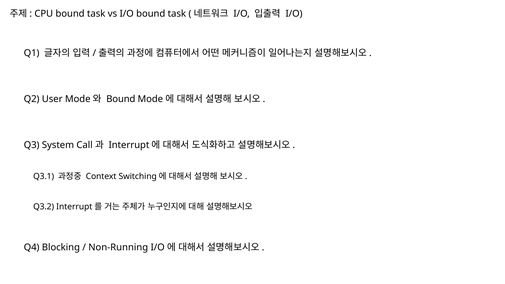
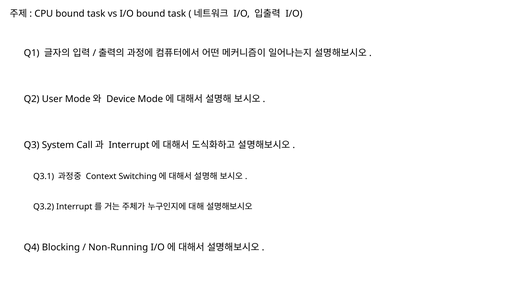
Bound at (121, 99): Bound -> Device
